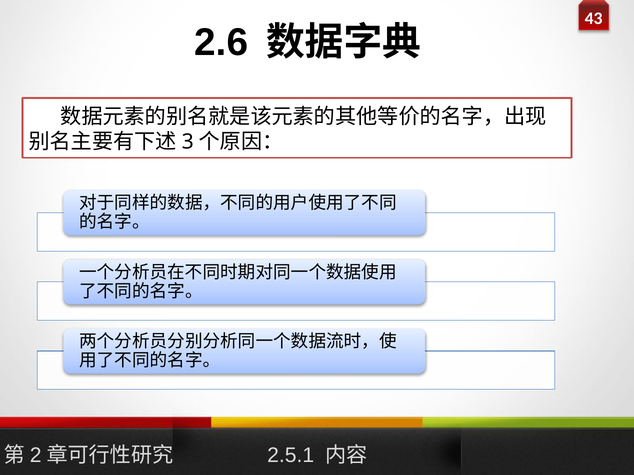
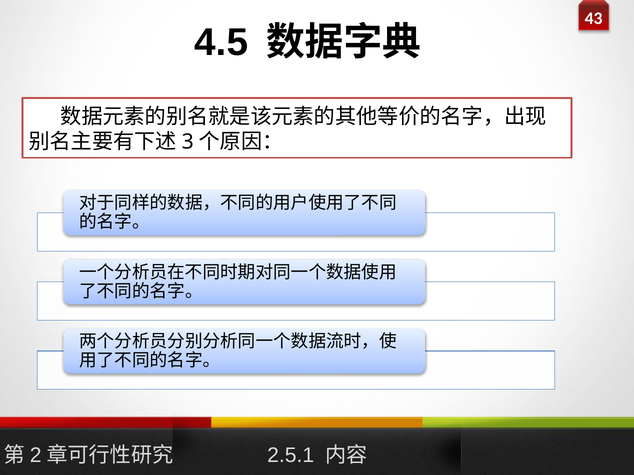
2.6: 2.6 -> 4.5
